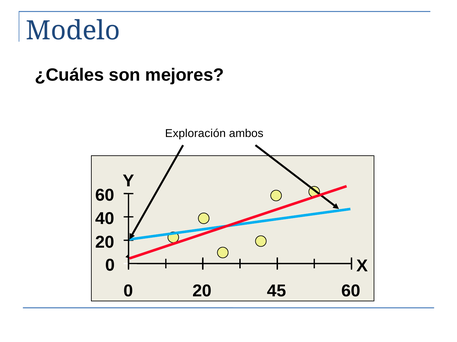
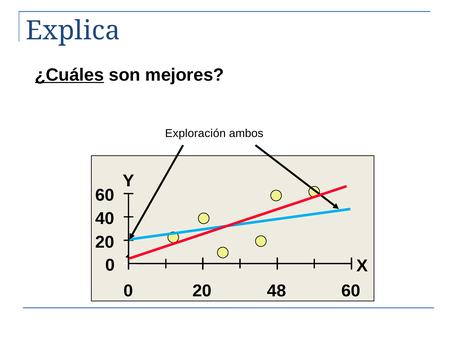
Modelo: Modelo -> Explica
¿Cuáles underline: none -> present
45: 45 -> 48
